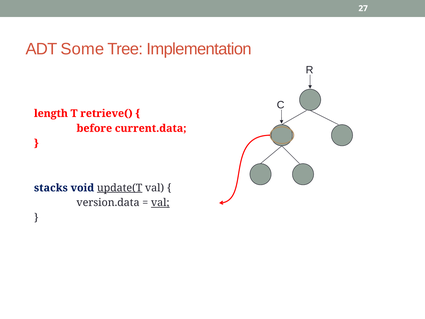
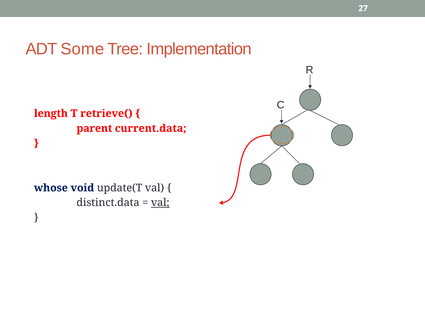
before: before -> parent
stacks: stacks -> whose
update(T underline: present -> none
version.data: version.data -> distinct.data
